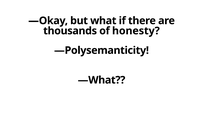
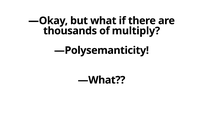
honesty: honesty -> multiply
